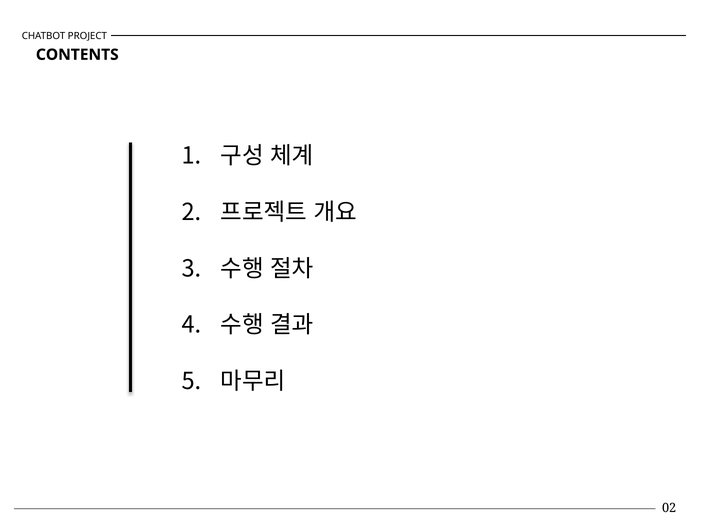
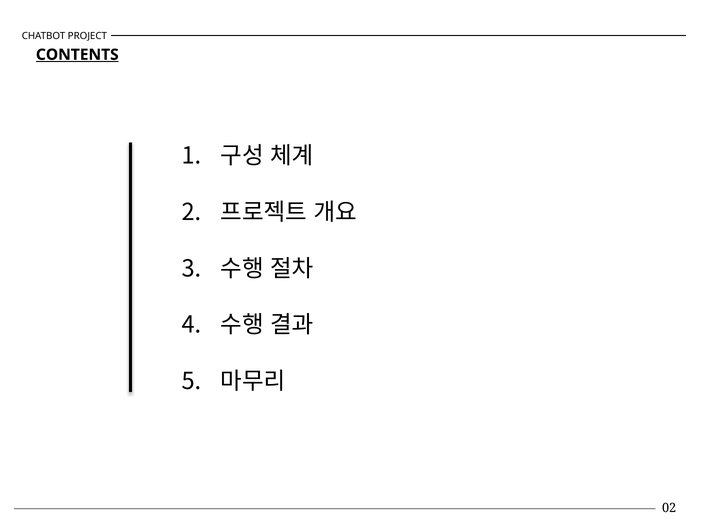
CONTENTS underline: none -> present
